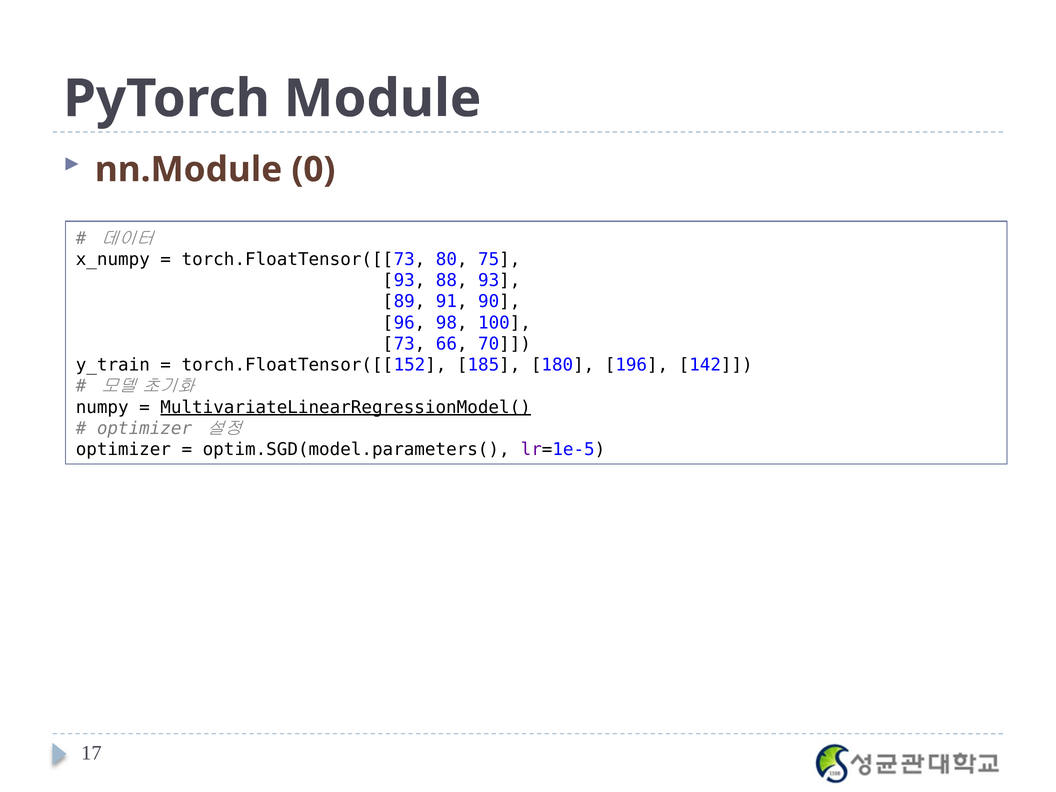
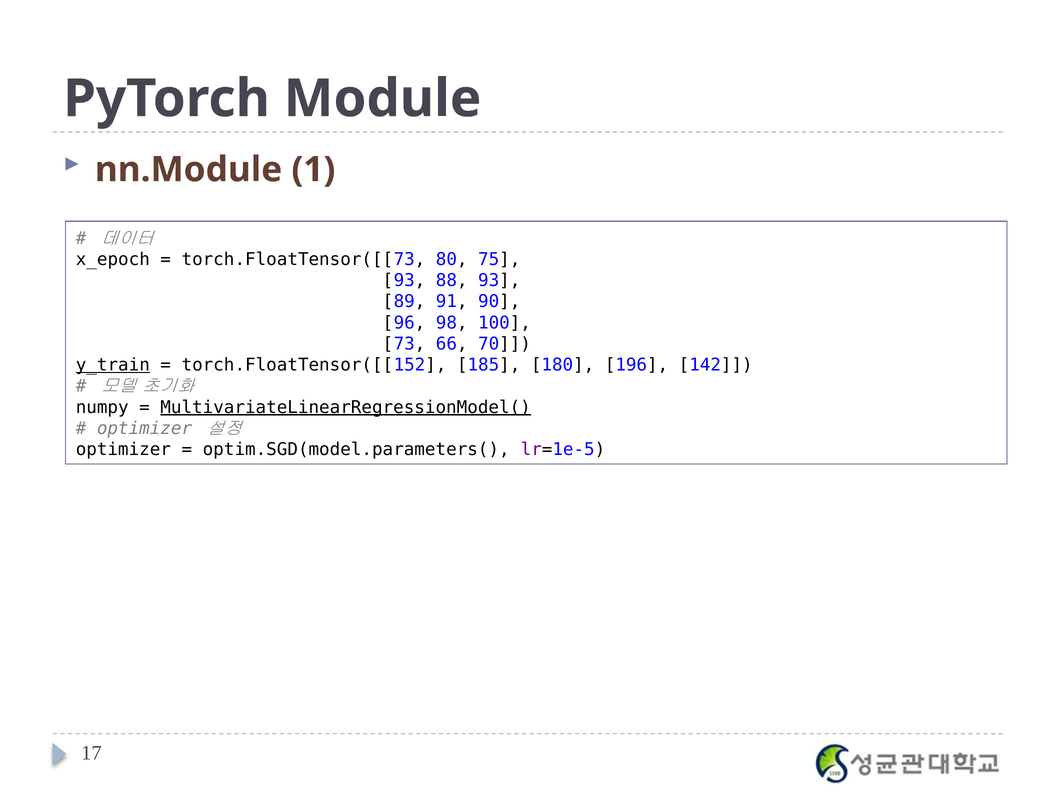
0: 0 -> 1
x_numpy: x_numpy -> x_epoch
y_train underline: none -> present
